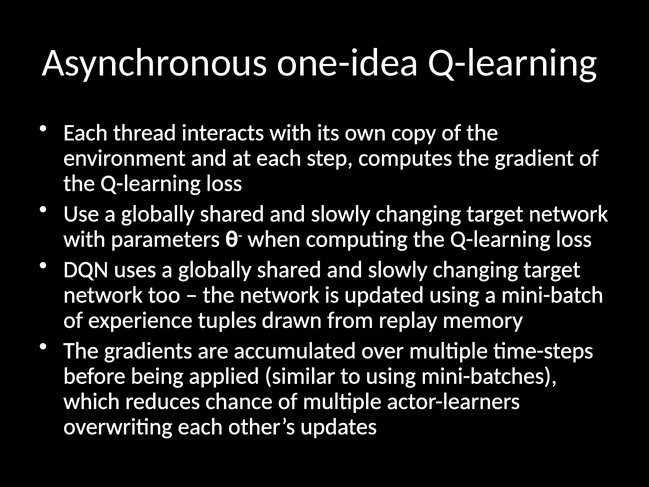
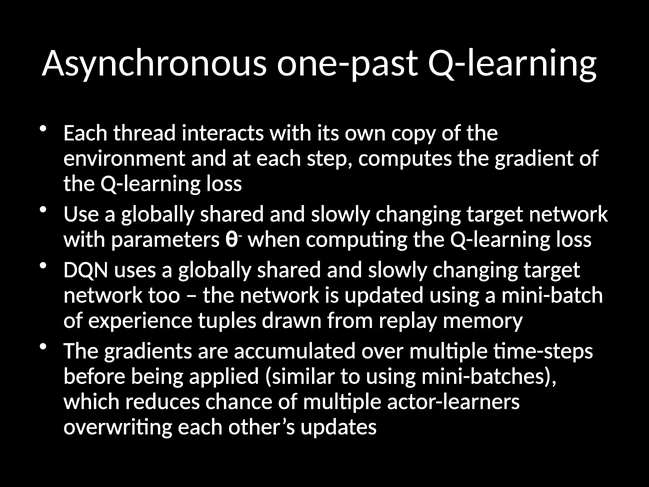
one-idea: one-idea -> one-past
